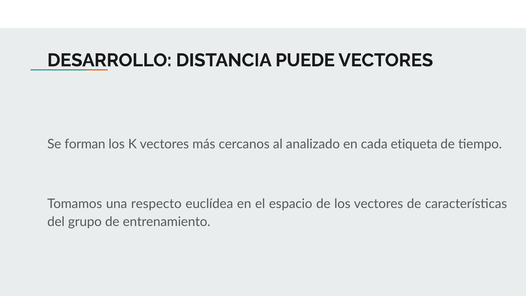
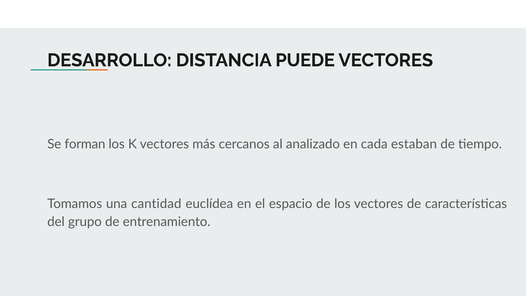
etiqueta: etiqueta -> estaban
respecto: respecto -> cantidad
